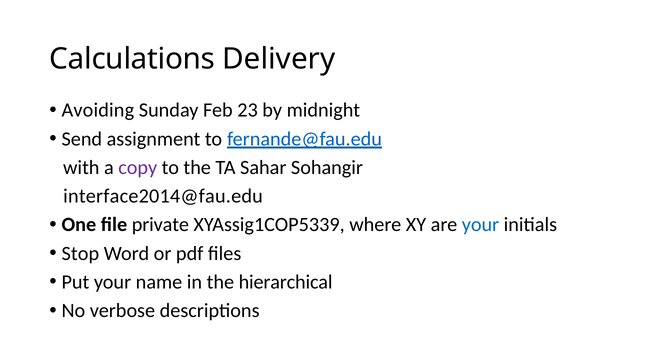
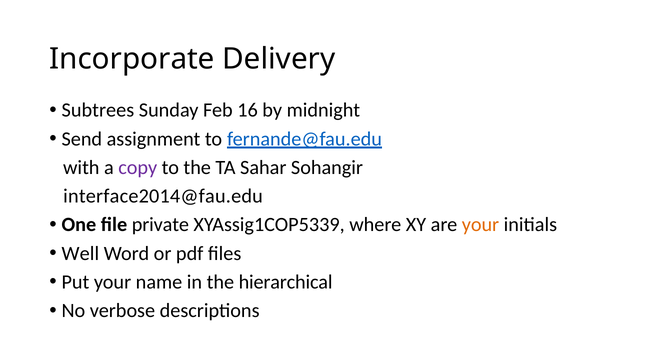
Calculations: Calculations -> Incorporate
Avoiding: Avoiding -> Subtrees
23: 23 -> 16
your at (480, 225) colour: blue -> orange
Stop: Stop -> Well
